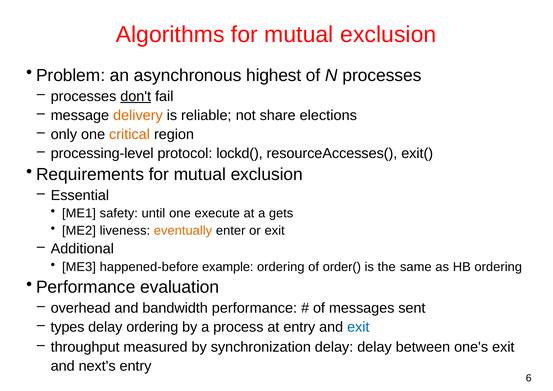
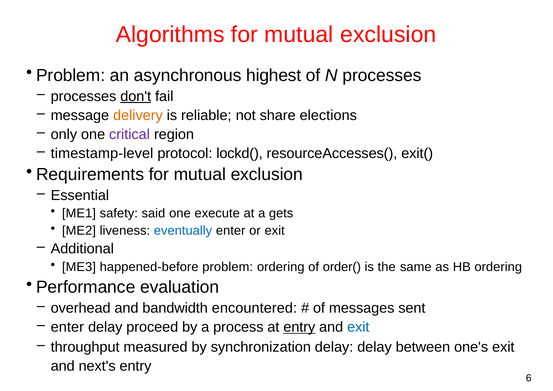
critical colour: orange -> purple
processing-level: processing-level -> timestamp-level
until: until -> said
eventually colour: orange -> blue
happened-before example: example -> problem
bandwidth performance: performance -> encountered
types at (67, 327): types -> enter
delay ordering: ordering -> proceed
entry at (299, 327) underline: none -> present
